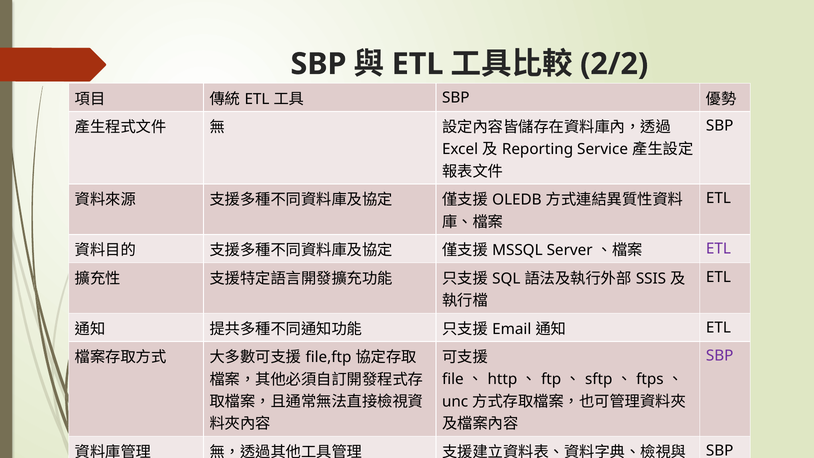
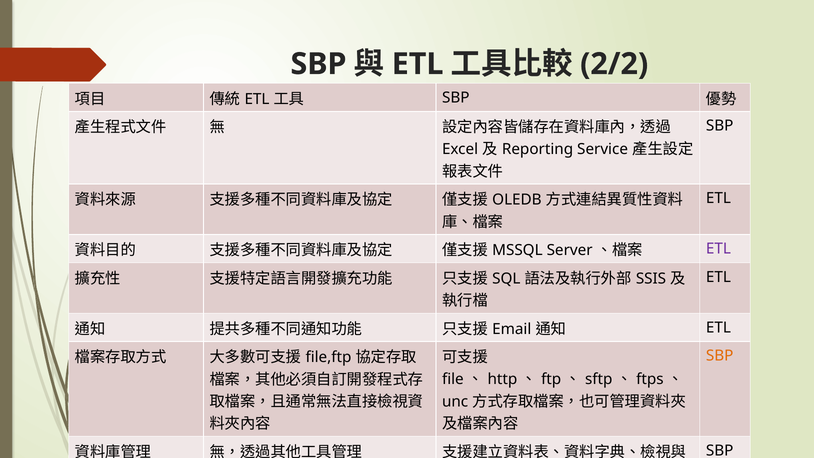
SBP at (720, 356) colour: purple -> orange
